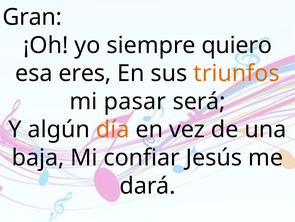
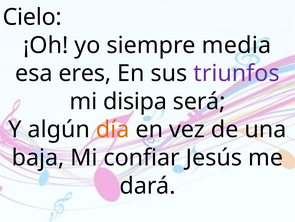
Gran: Gran -> Cielo
quiero: quiero -> media
triunfos colour: orange -> purple
pasar: pasar -> disipa
